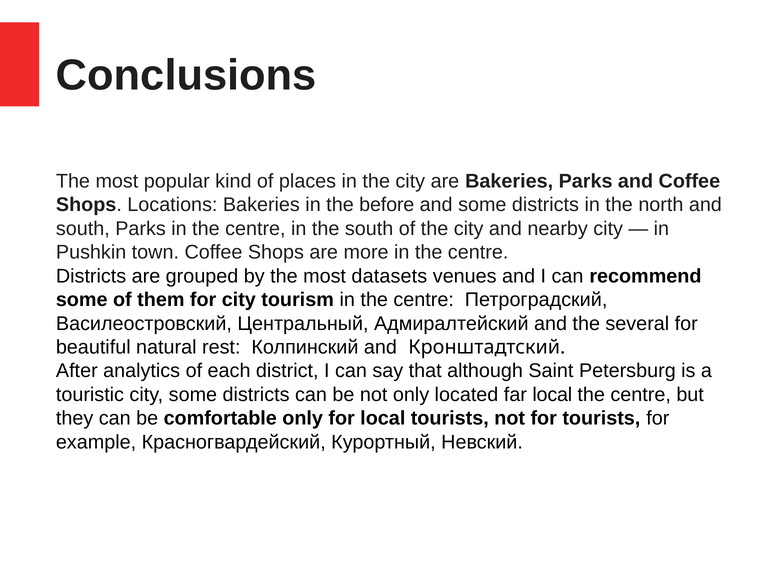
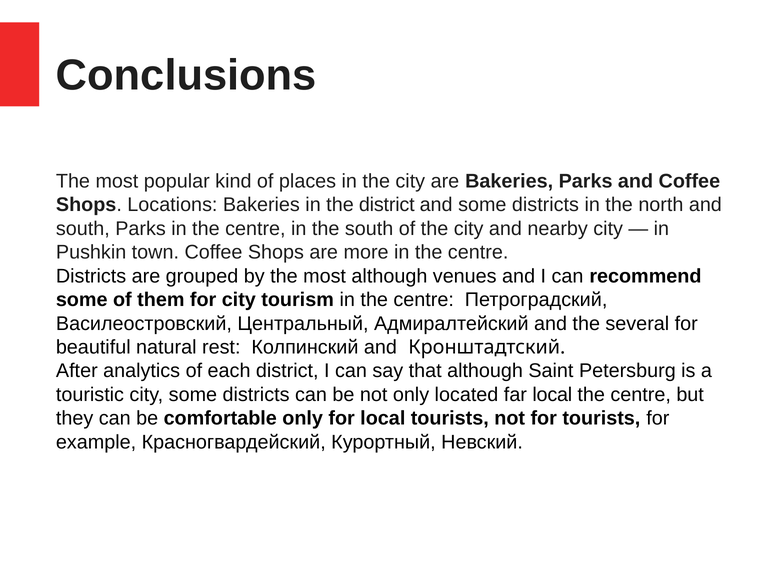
the before: before -> district
most datasets: datasets -> although
